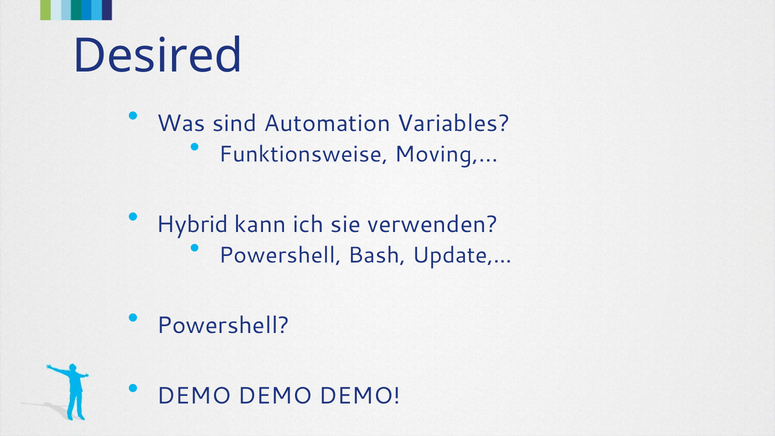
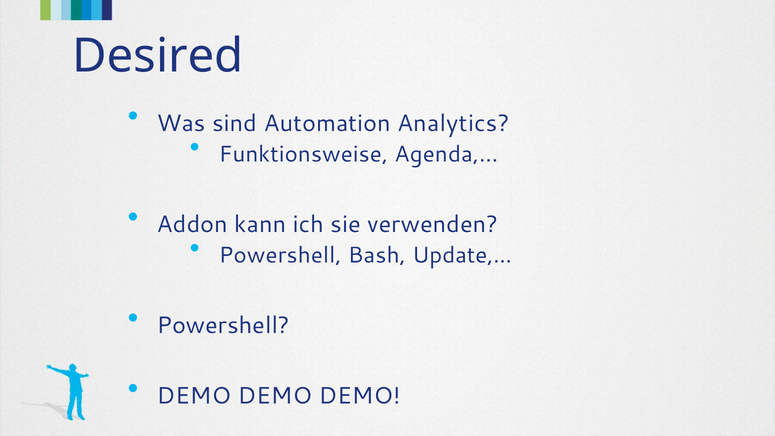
Variables: Variables -> Analytics
Moving: Moving -> Agenda
Hybrid: Hybrid -> Addon
